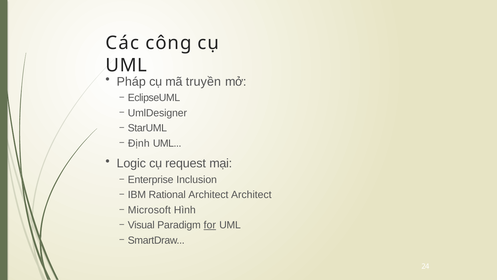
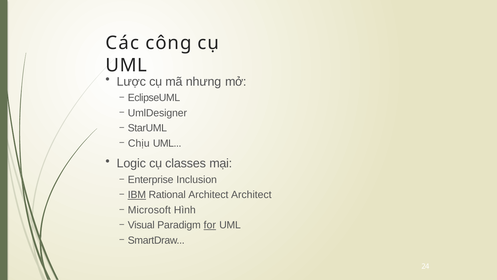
Pháp: Pháp -> Lược
truyền: truyền -> nhưng
Định: Định -> Chịu
request: request -> classes
IBM underline: none -> present
